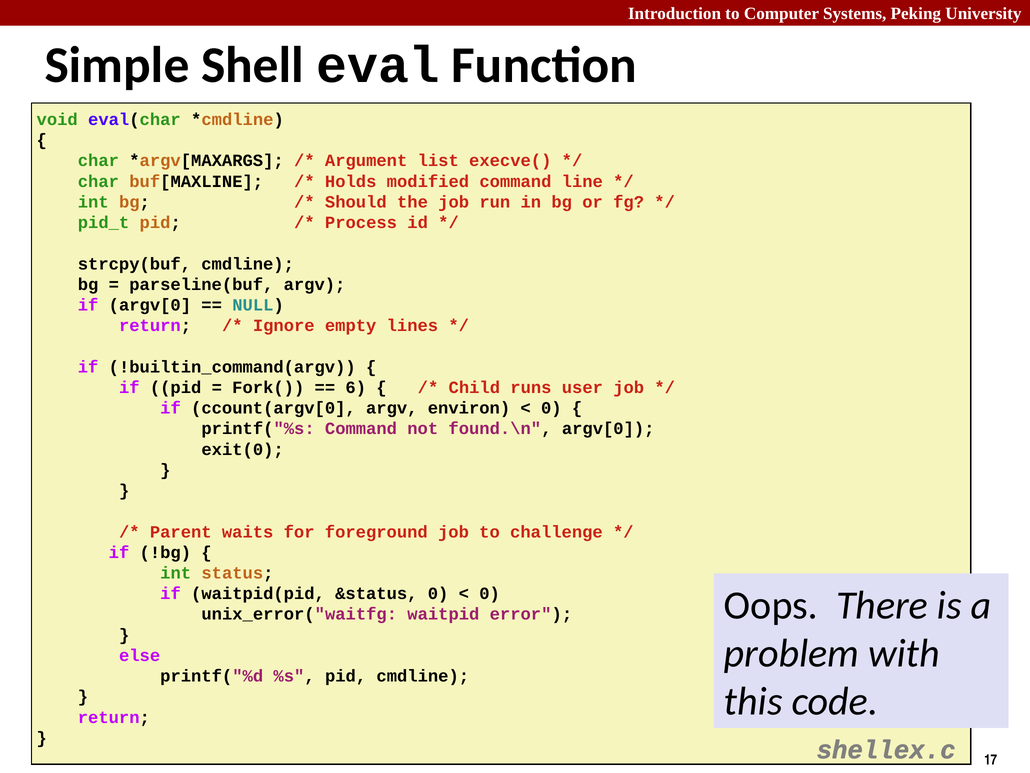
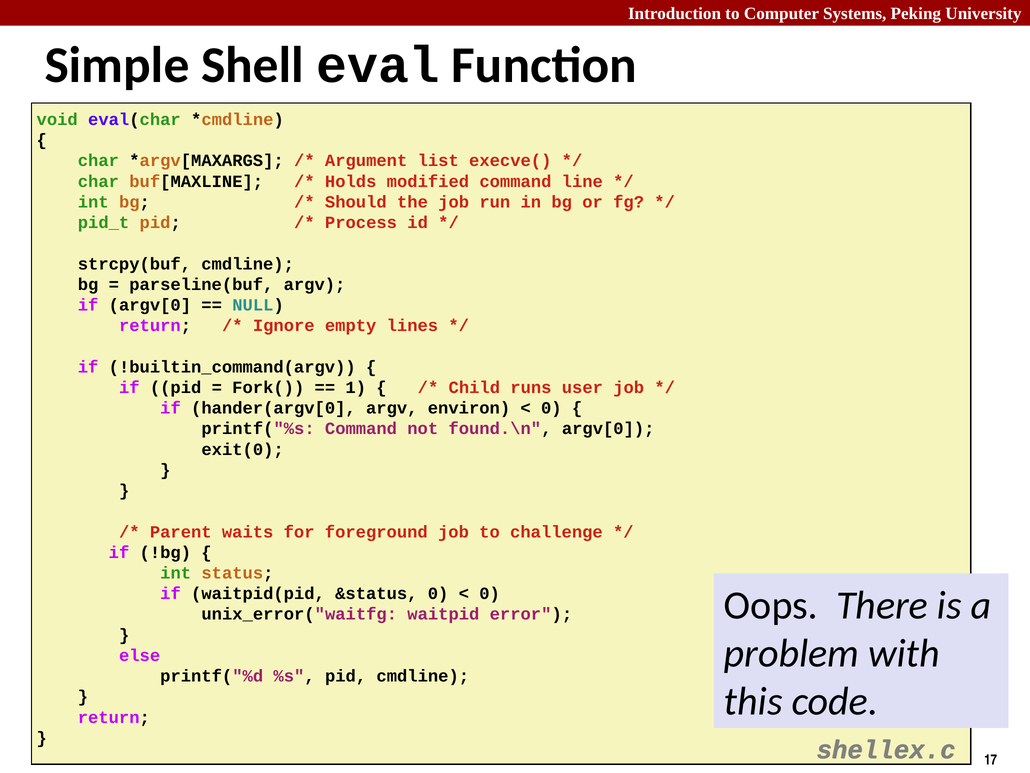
6: 6 -> 1
ccount(argv[0: ccount(argv[0 -> hander(argv[0
